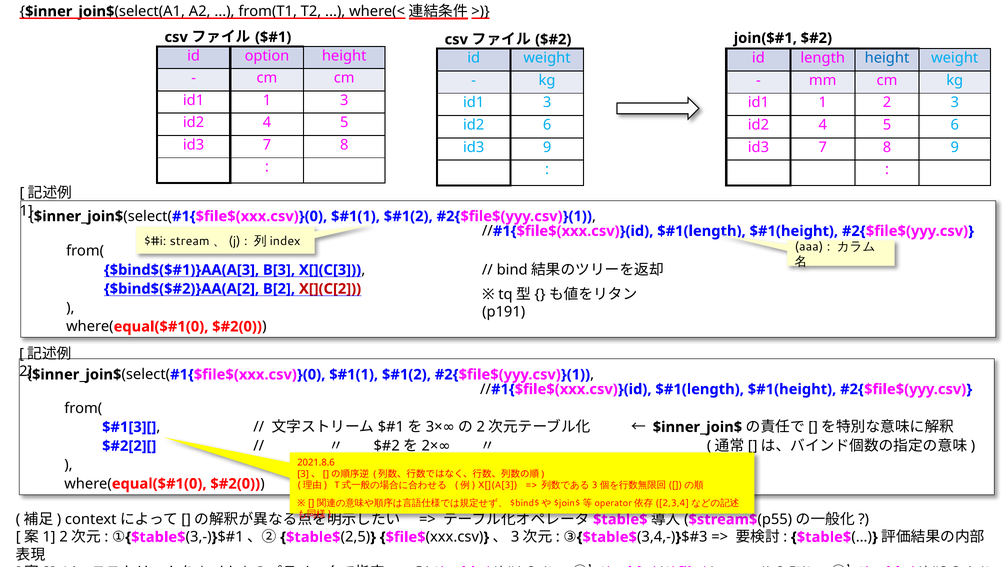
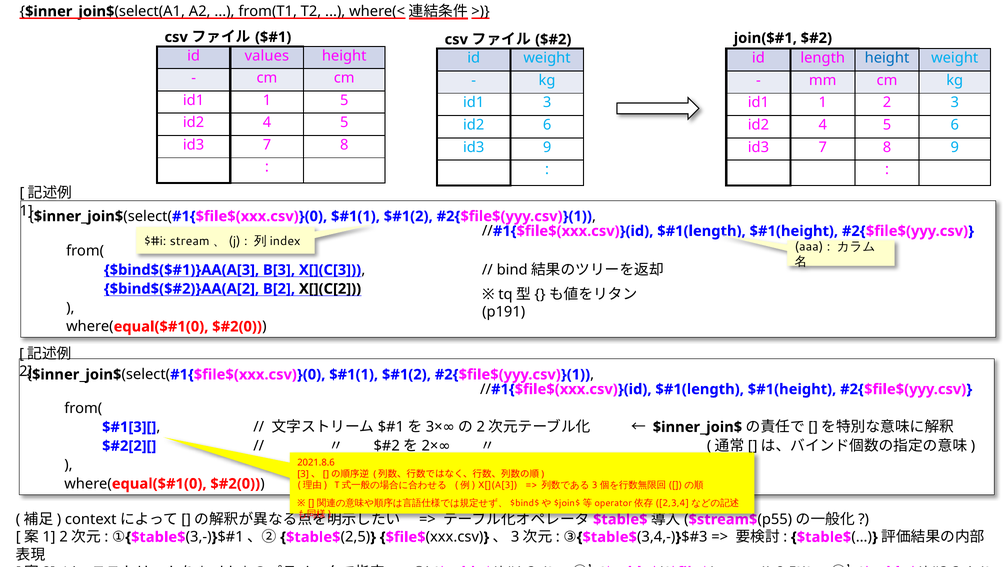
option: option -> values
1 3: 3 -> 5
X[](C[2 colour: red -> black
